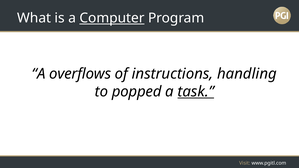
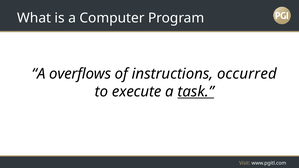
Computer underline: present -> none
handling: handling -> occurred
popped: popped -> execute
